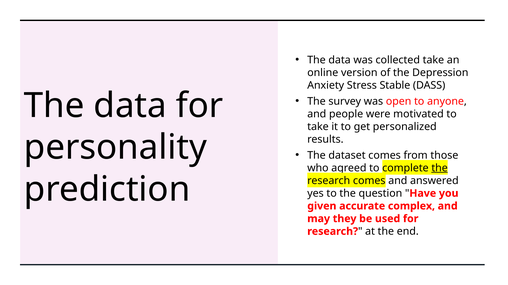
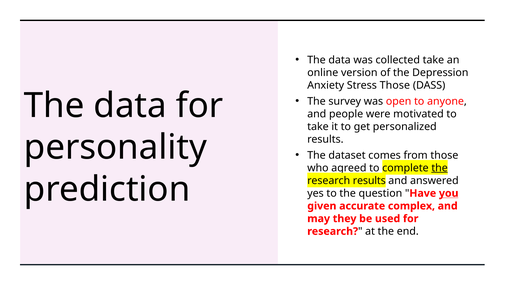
Stress Stable: Stable -> Those
research comes: comes -> results
you underline: none -> present
